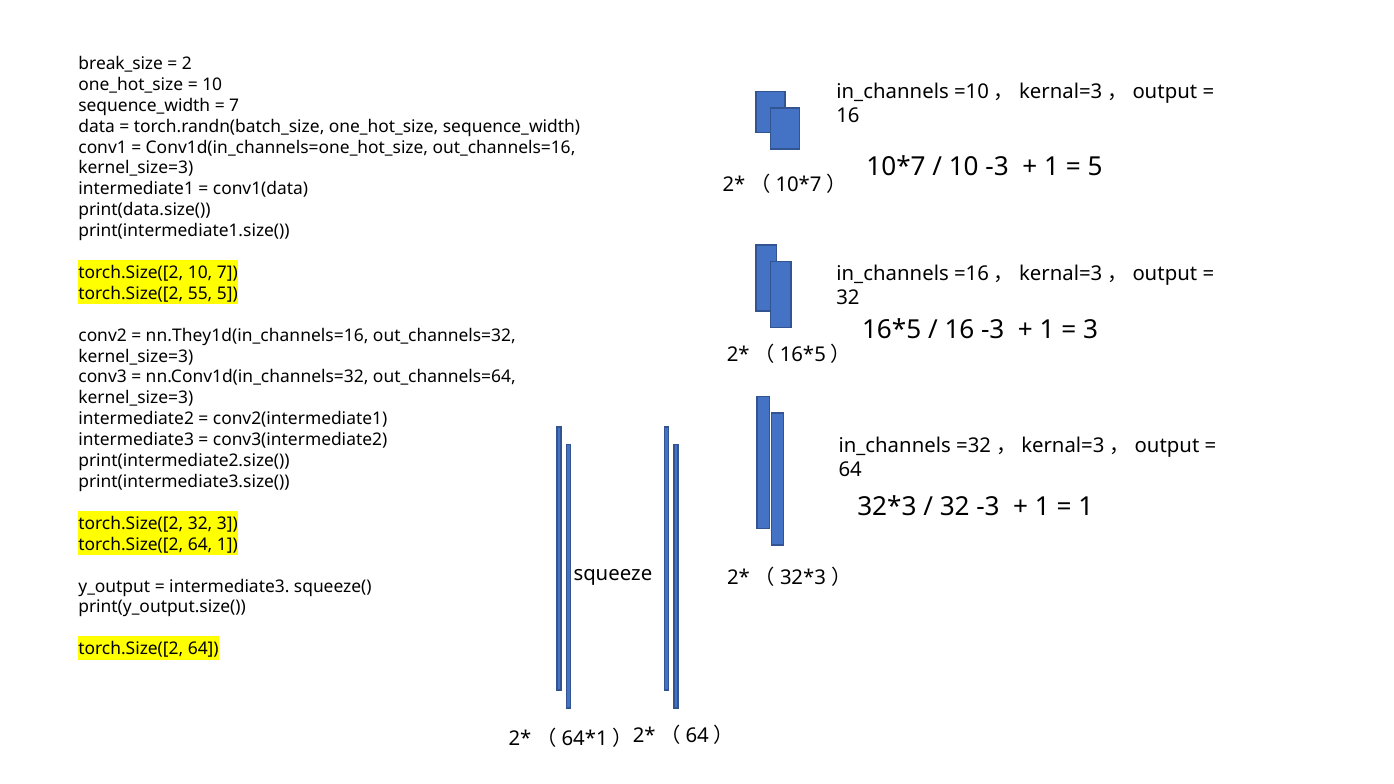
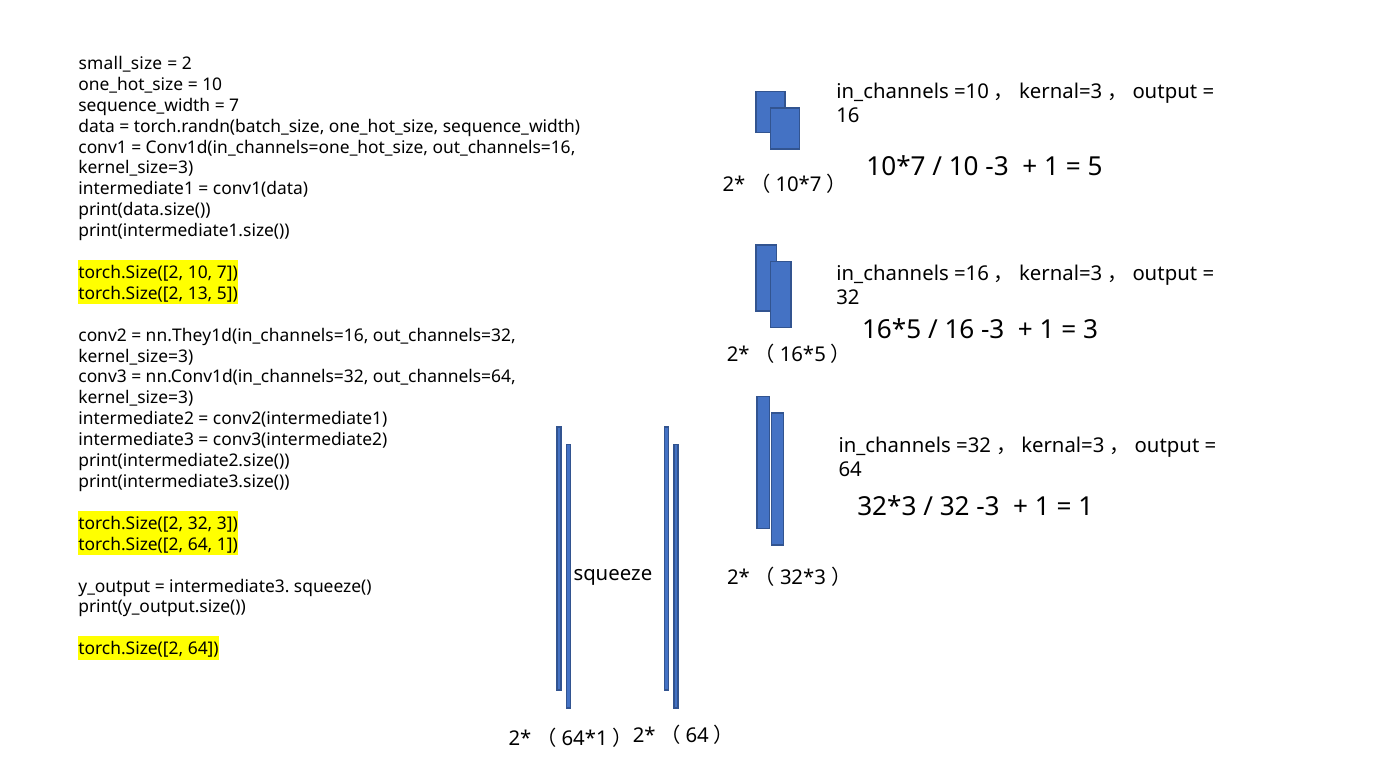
break_size: break_size -> small_size
55: 55 -> 13
